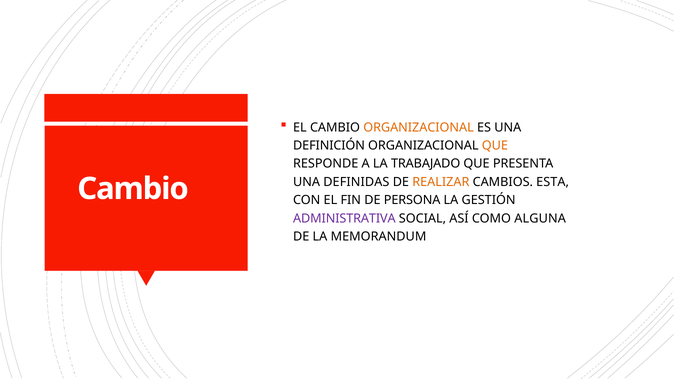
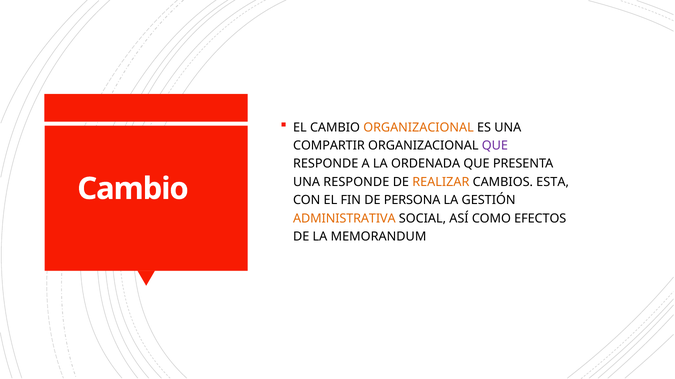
DEFINICIÓN: DEFINICIÓN -> COMPARTIR
QUE at (495, 146) colour: orange -> purple
TRABAJADO: TRABAJADO -> ORDENADA
UNA DEFINIDAS: DEFINIDAS -> RESPONDE
ADMINISTRATIVA colour: purple -> orange
ALGUNA: ALGUNA -> EFECTOS
